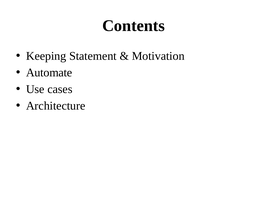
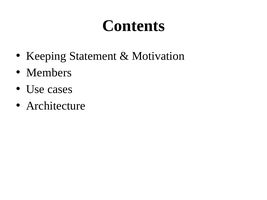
Automate: Automate -> Members
